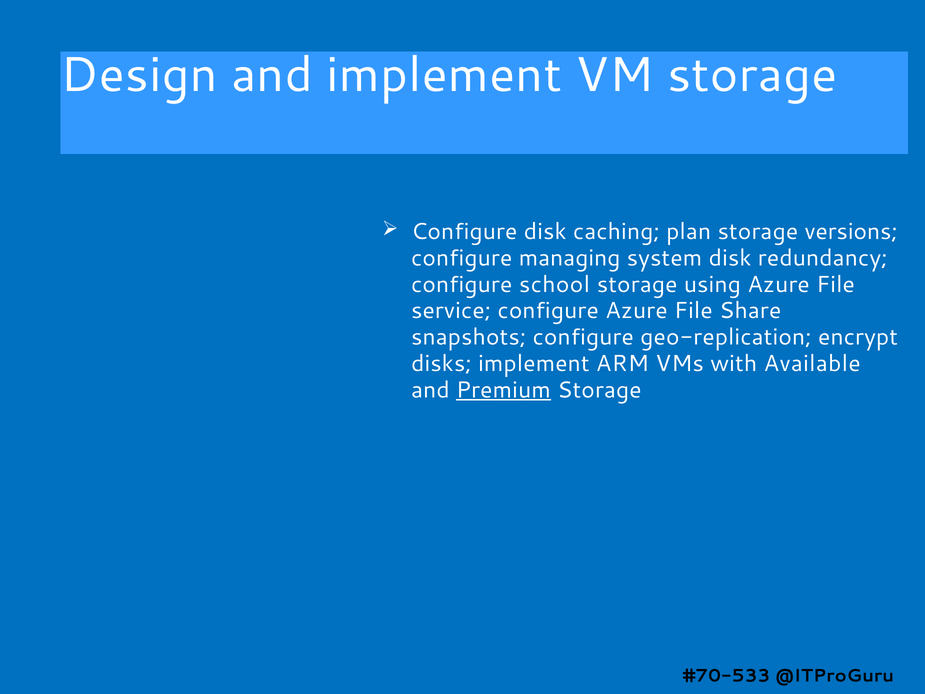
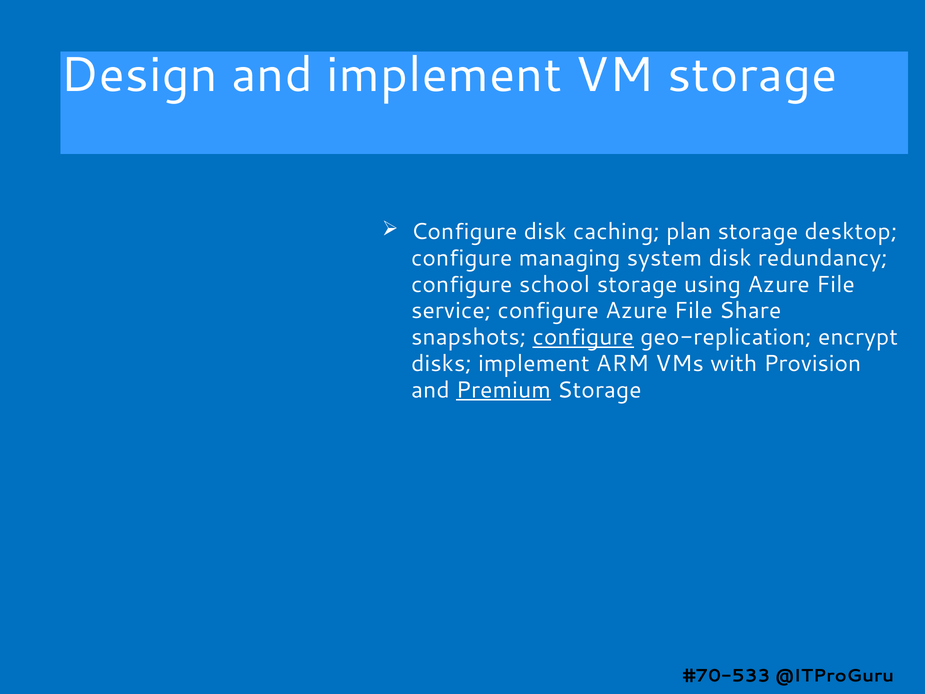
versions: versions -> desktop
configure at (583, 337) underline: none -> present
Available: Available -> Provision
